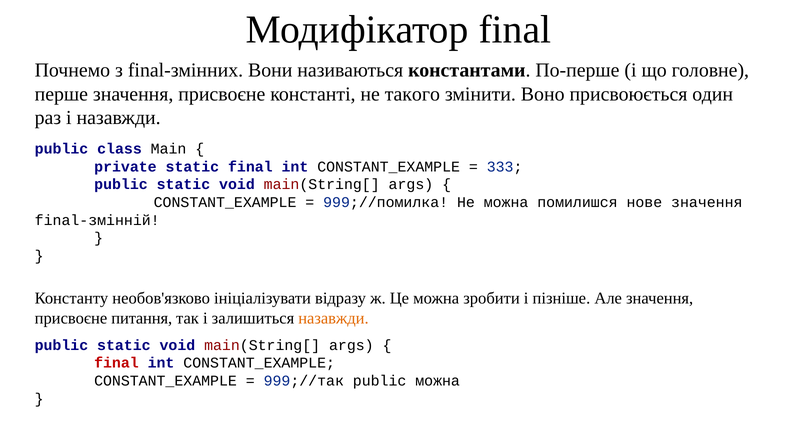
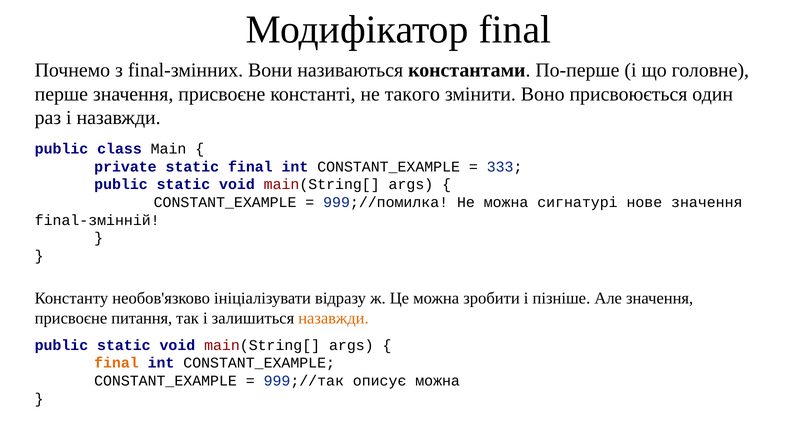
помилишся: помилишся -> сигнатурі
final at (116, 363) colour: red -> orange
999;//так public: public -> описує
